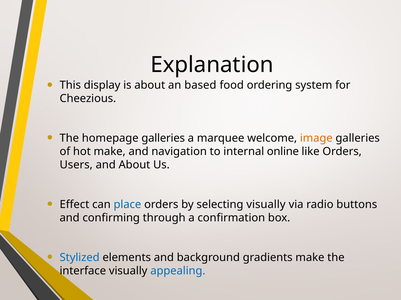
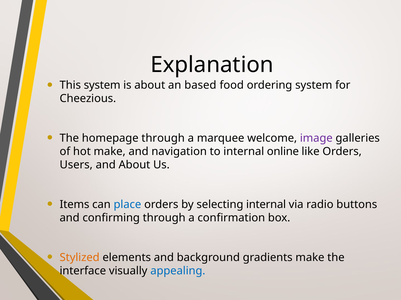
This display: display -> system
homepage galleries: galleries -> through
image colour: orange -> purple
Effect: Effect -> Items
selecting visually: visually -> internal
Stylized colour: blue -> orange
